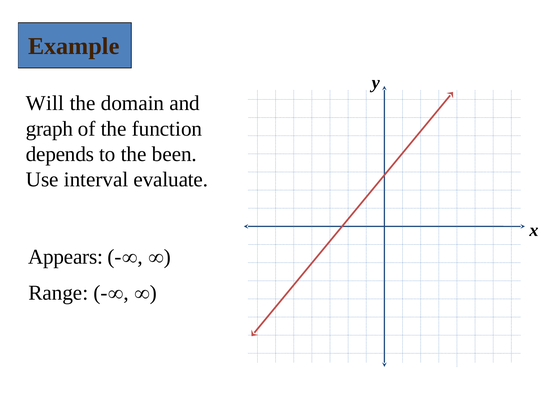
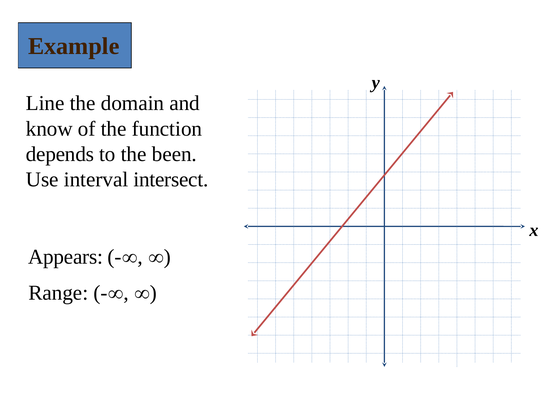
Will: Will -> Line
graph: graph -> know
evaluate: evaluate -> intersect
